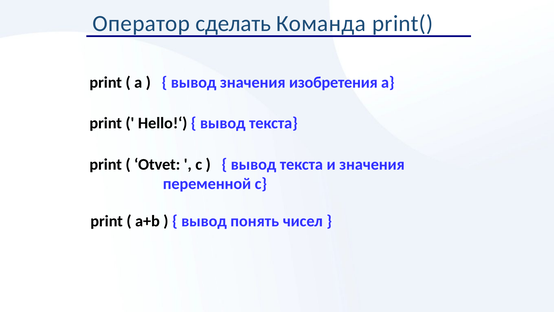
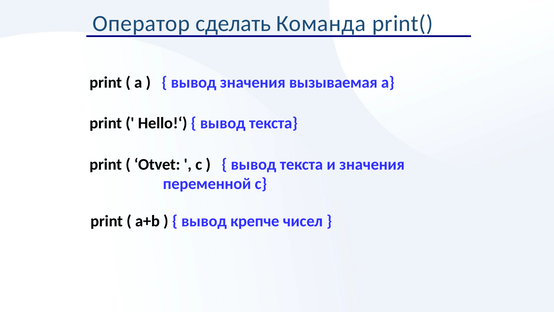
изобретения: изобретения -> вызываемая
понять: понять -> крепче
